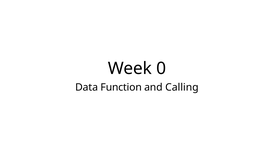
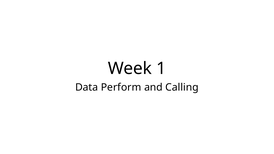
0: 0 -> 1
Function: Function -> Perform
